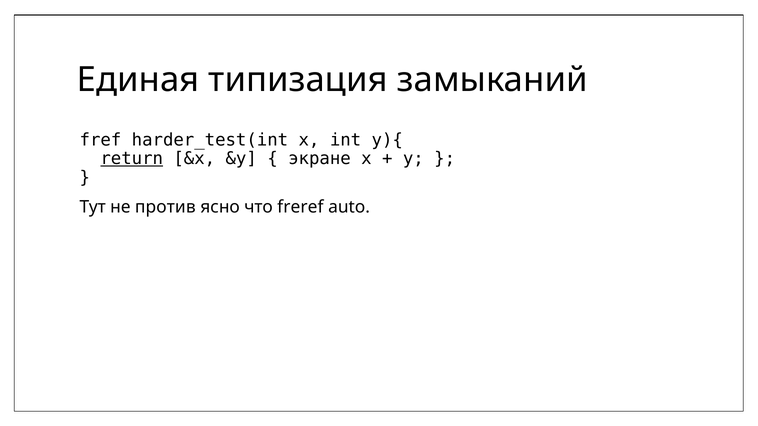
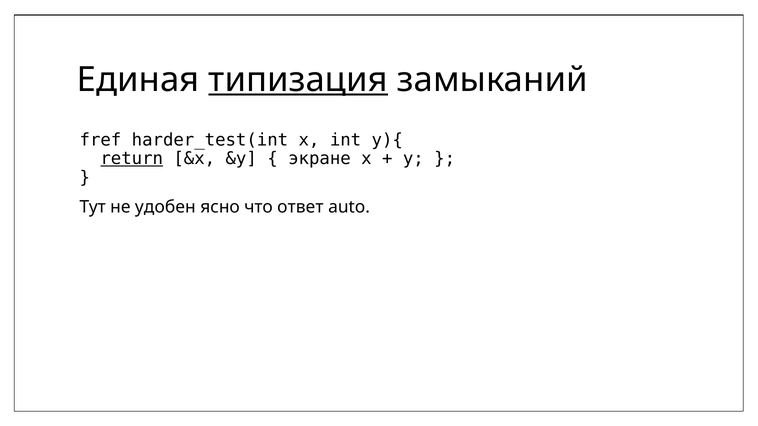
типизация underline: none -> present
против: против -> удобен
freref: freref -> ответ
